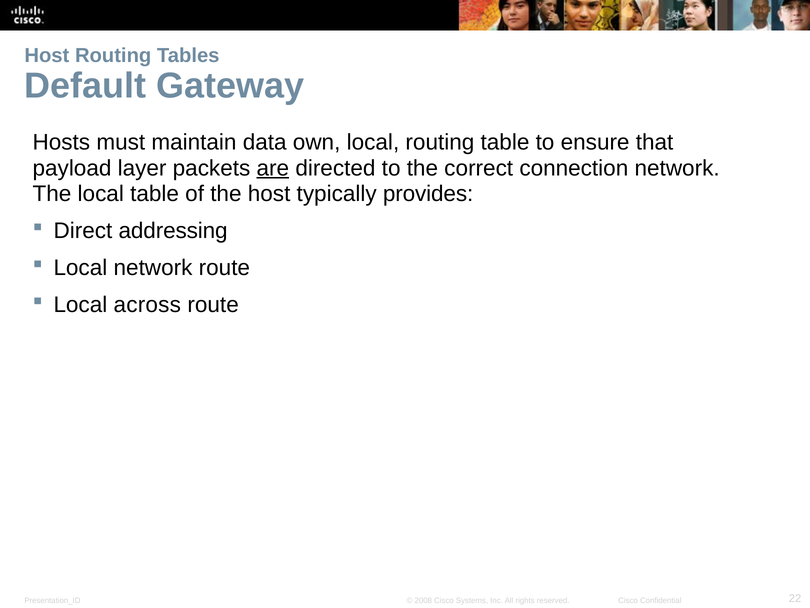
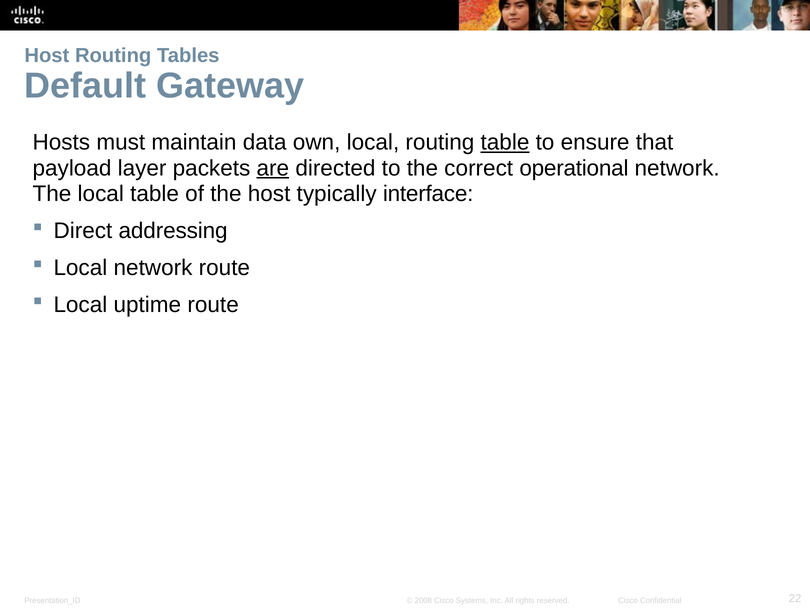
table at (505, 142) underline: none -> present
connection: connection -> operational
provides: provides -> interface
across: across -> uptime
